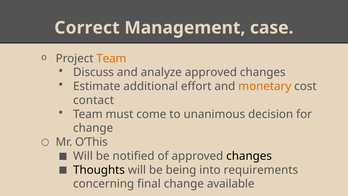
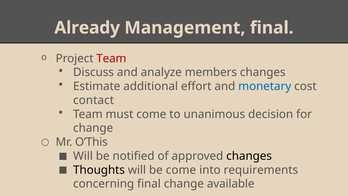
Correct: Correct -> Already
Management case: case -> final
Team at (111, 58) colour: orange -> red
analyze approved: approved -> members
monetary colour: orange -> blue
be being: being -> come
